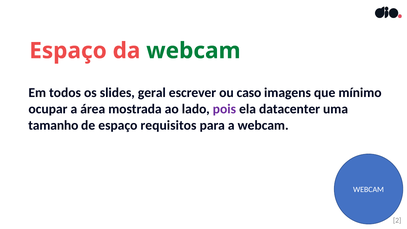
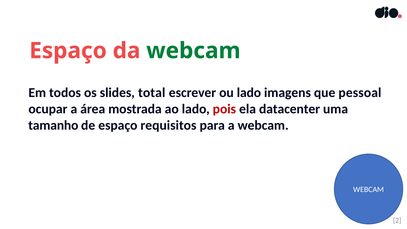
geral: geral -> total
ou caso: caso -> lado
mínimo: mínimo -> pessoal
pois colour: purple -> red
